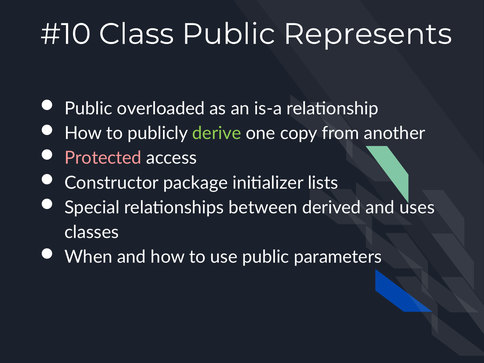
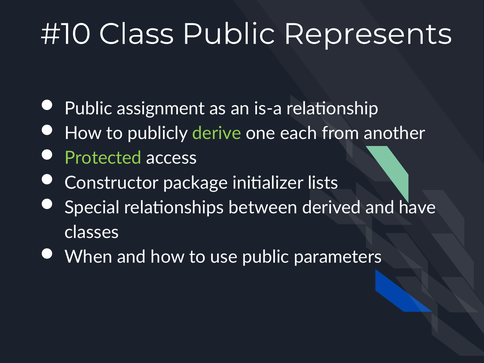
overloaded: overloaded -> assignment
copy: copy -> each
Protected colour: pink -> light green
uses: uses -> have
